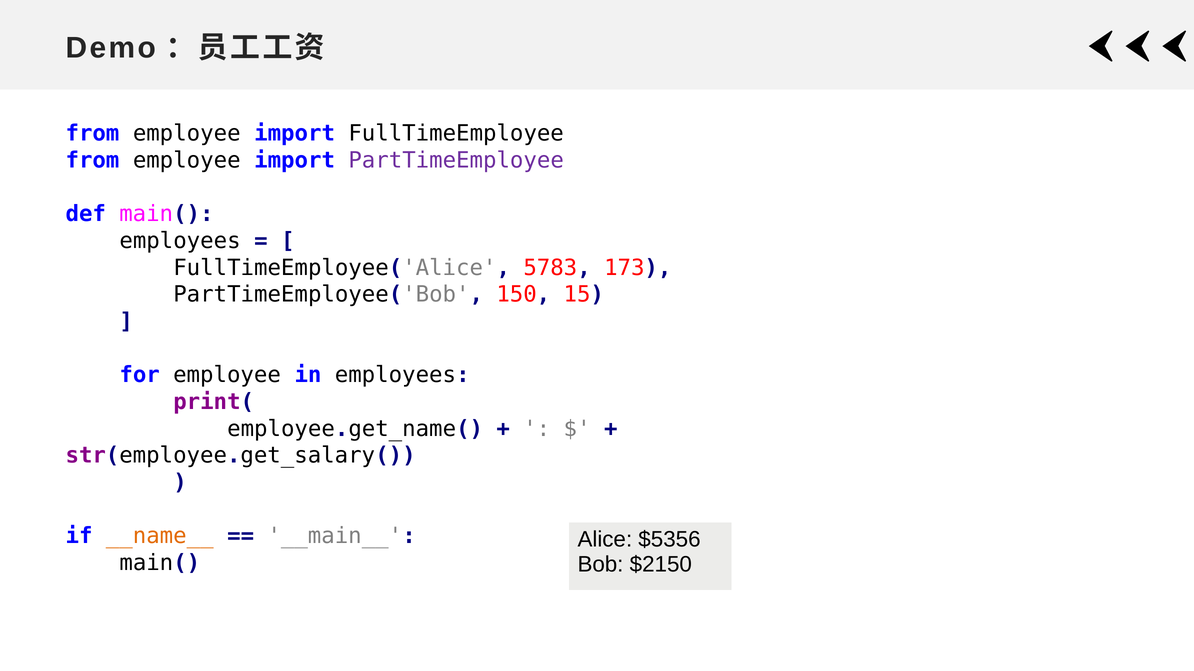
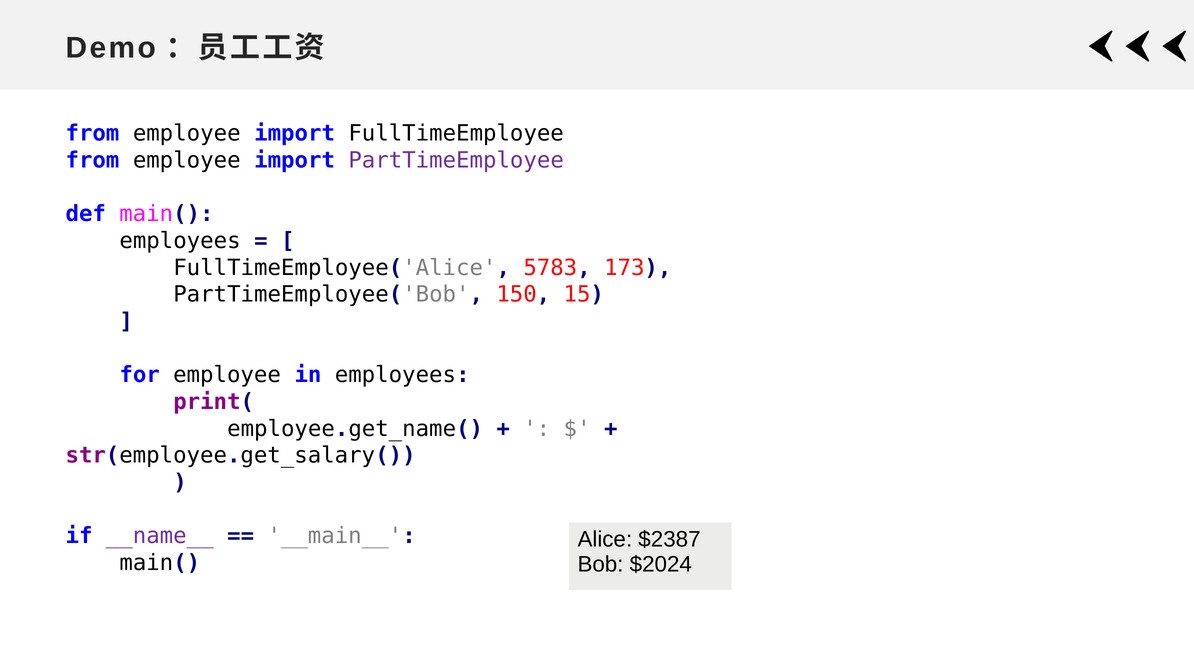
__name__ colour: orange -> purple
$5356: $5356 -> $2387
$2150: $2150 -> $2024
